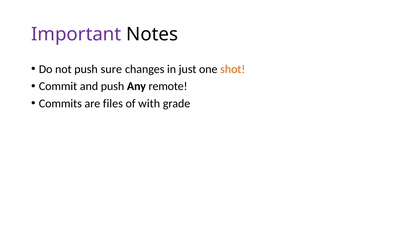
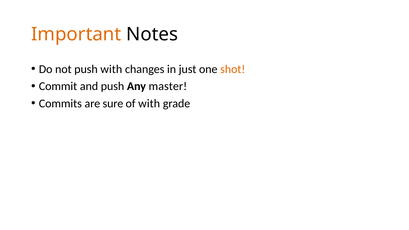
Important colour: purple -> orange
push sure: sure -> with
remote: remote -> master
files: files -> sure
